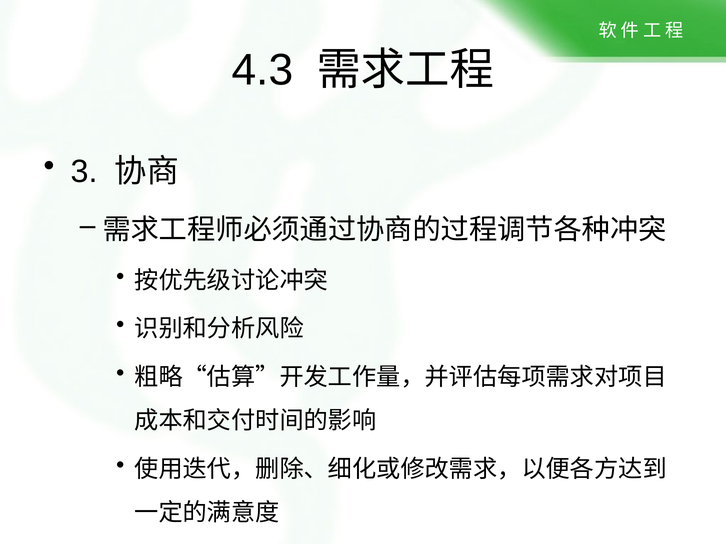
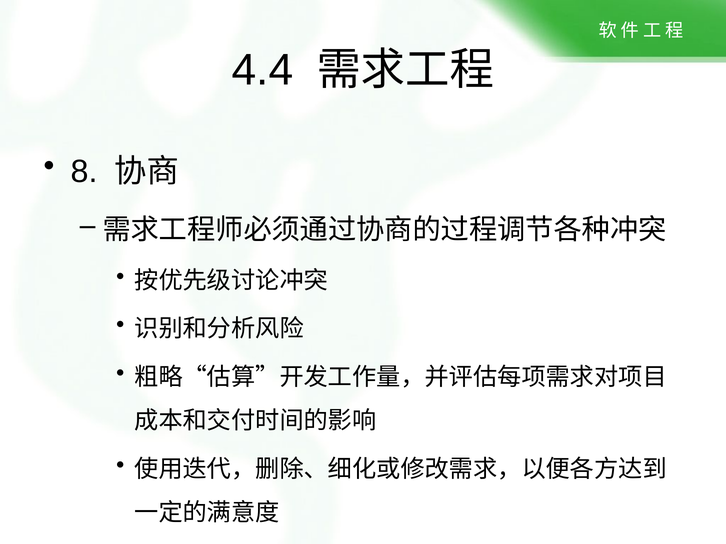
4.3: 4.3 -> 4.4
3: 3 -> 8
